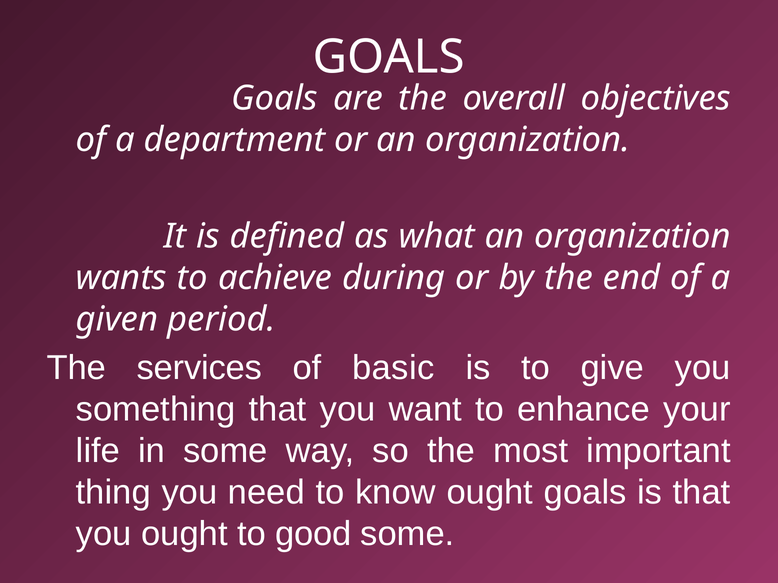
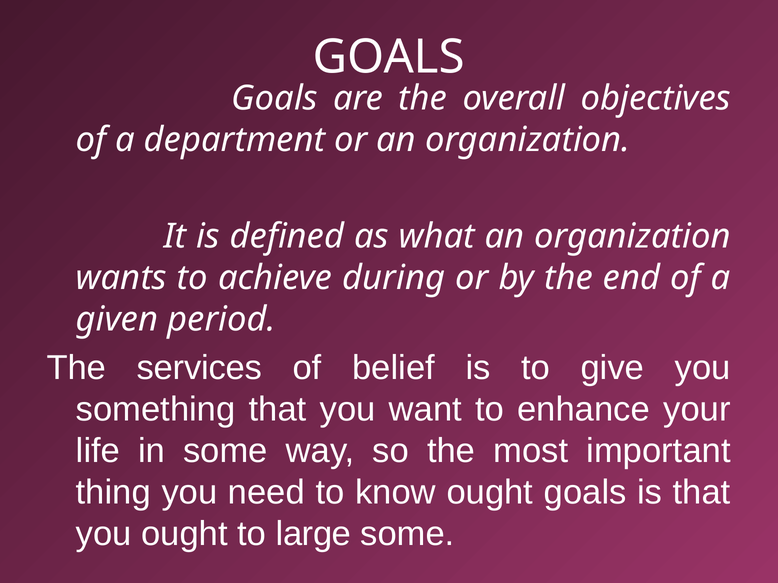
basic: basic -> belief
good: good -> large
